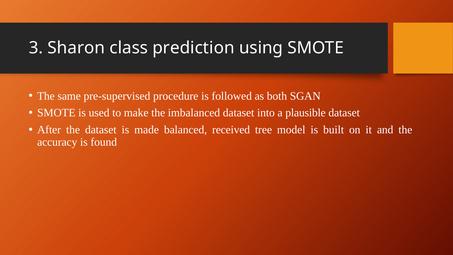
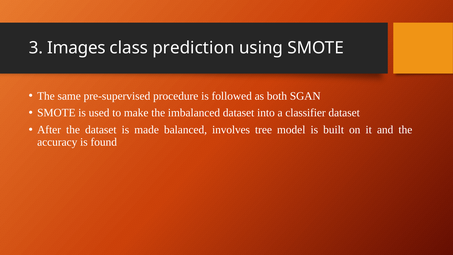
Sharon: Sharon -> Images
plausible: plausible -> classifier
received: received -> involves
